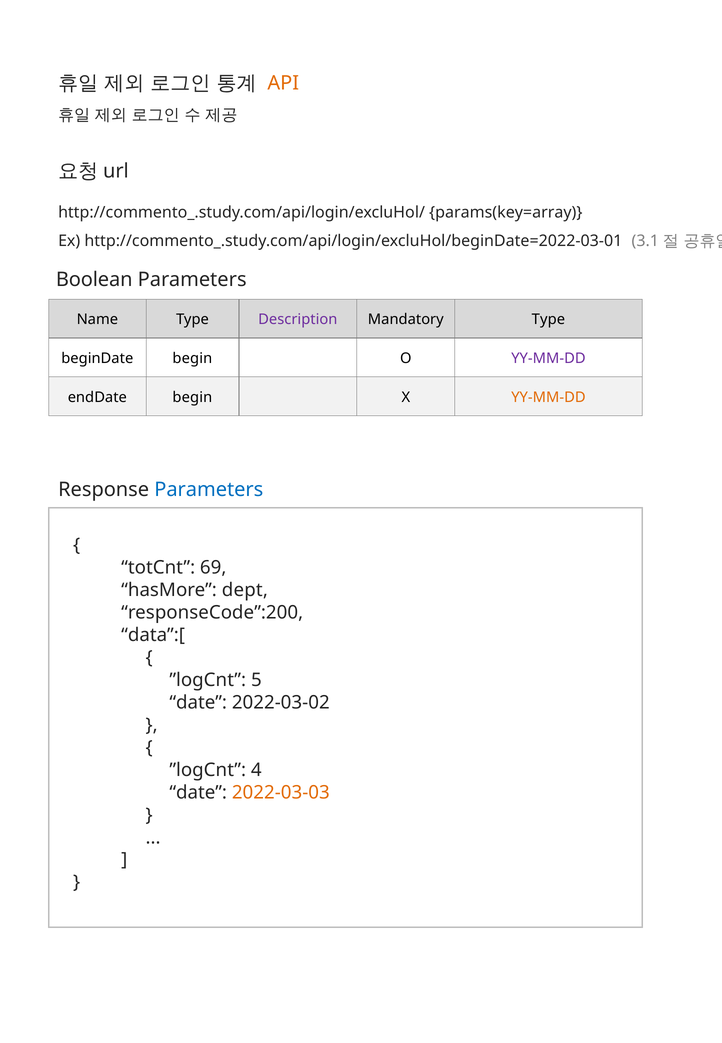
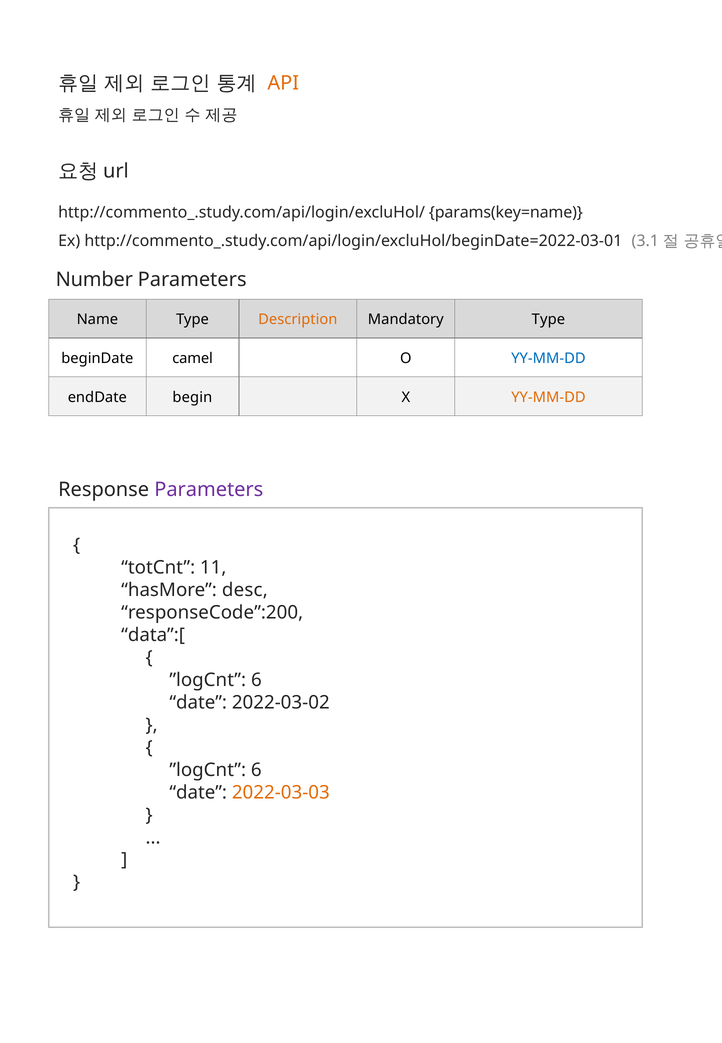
params(key=array: params(key=array -> params(key=name
Boolean: Boolean -> Number
Description colour: purple -> orange
beginDate begin: begin -> camel
YY-MM-DD at (548, 358) colour: purple -> blue
Parameters at (209, 489) colour: blue -> purple
69: 69 -> 11
dept: dept -> desc
5 at (256, 680): 5 -> 6
4 at (256, 770): 4 -> 6
